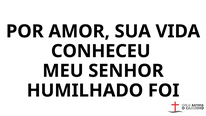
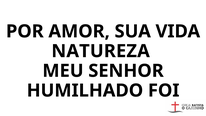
CONHECEU: CONHECEU -> NATUREZA
